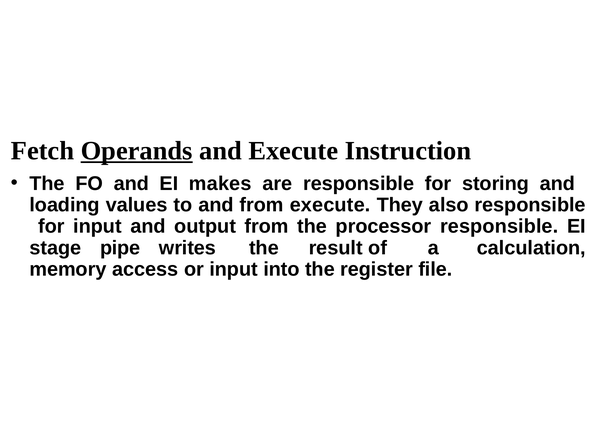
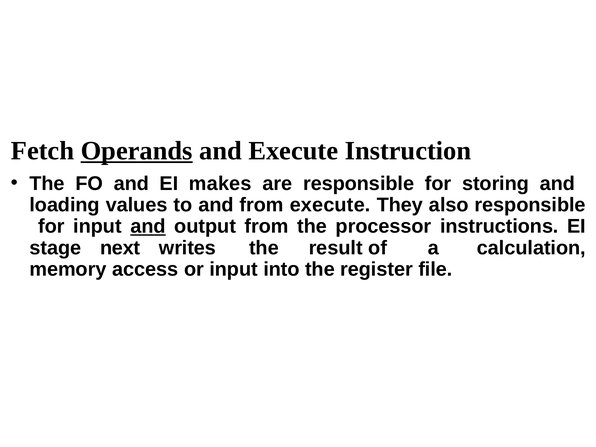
and at (148, 226) underline: none -> present
processor responsible: responsible -> instructions
pipe: pipe -> next
